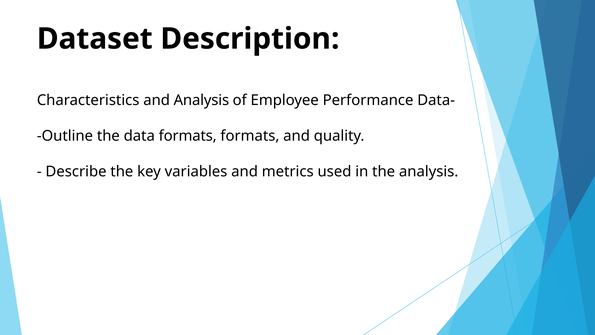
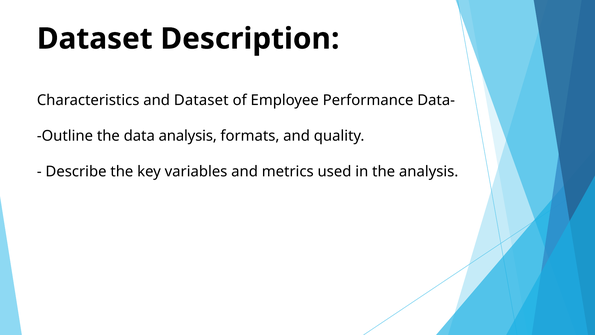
and Analysis: Analysis -> Dataset
data formats: formats -> analysis
